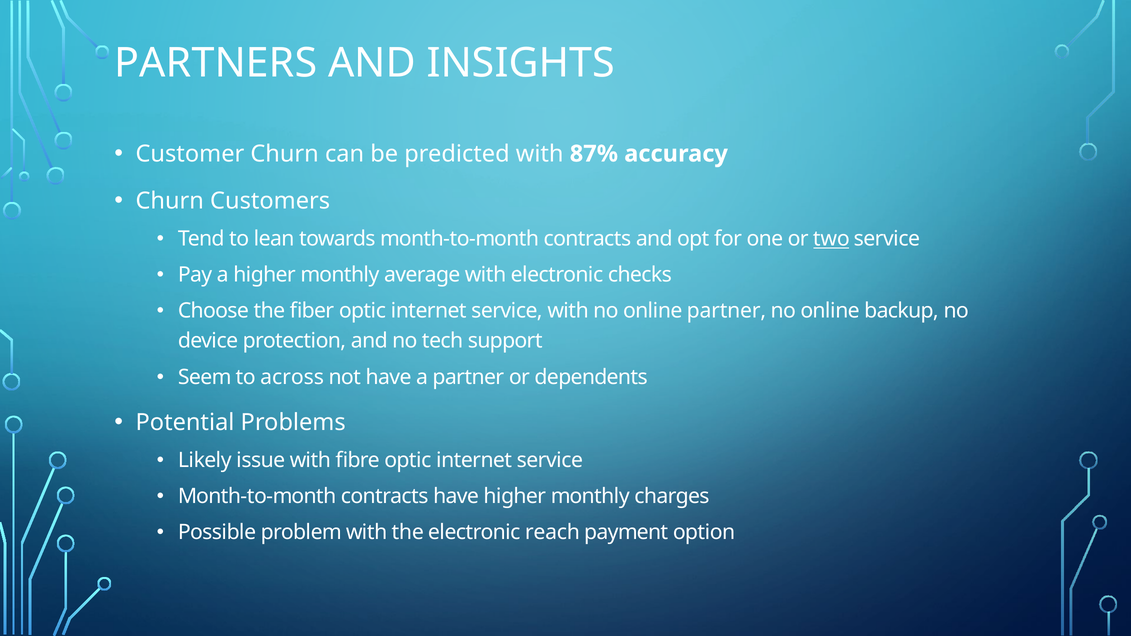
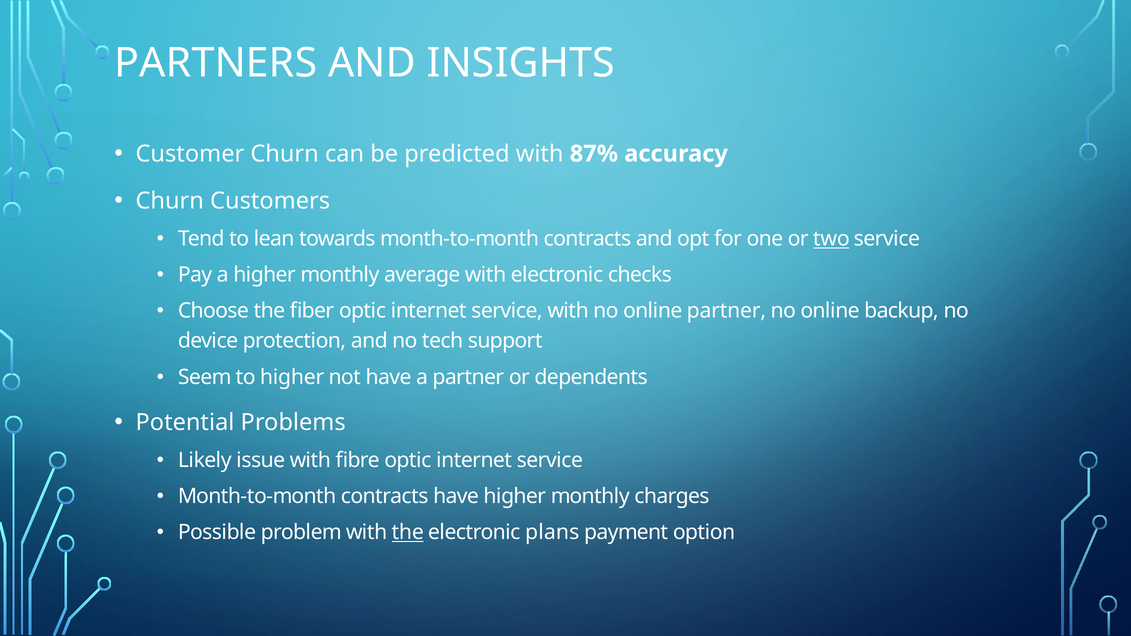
to across: across -> higher
the at (408, 532) underline: none -> present
reach: reach -> plans
